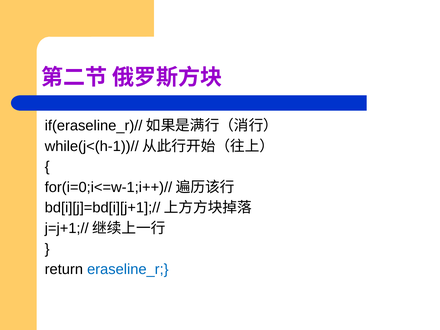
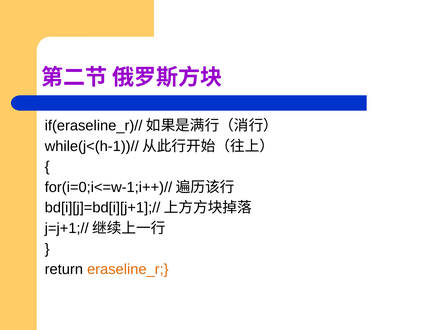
eraseline_r colour: blue -> orange
